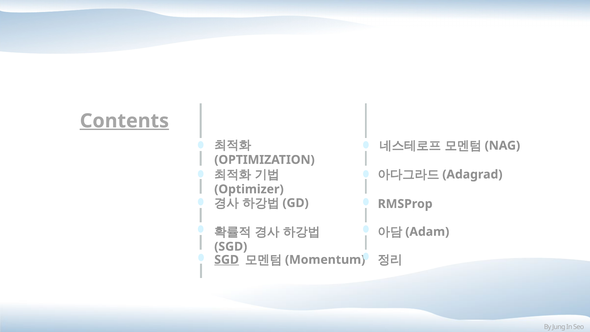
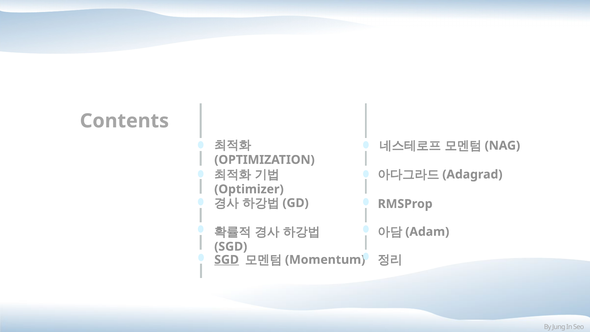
Contents underline: present -> none
